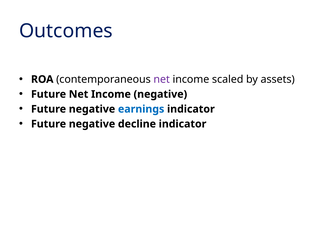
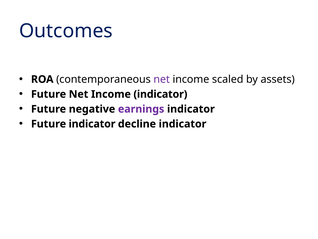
Income negative: negative -> indicator
earnings colour: blue -> purple
negative at (92, 124): negative -> indicator
